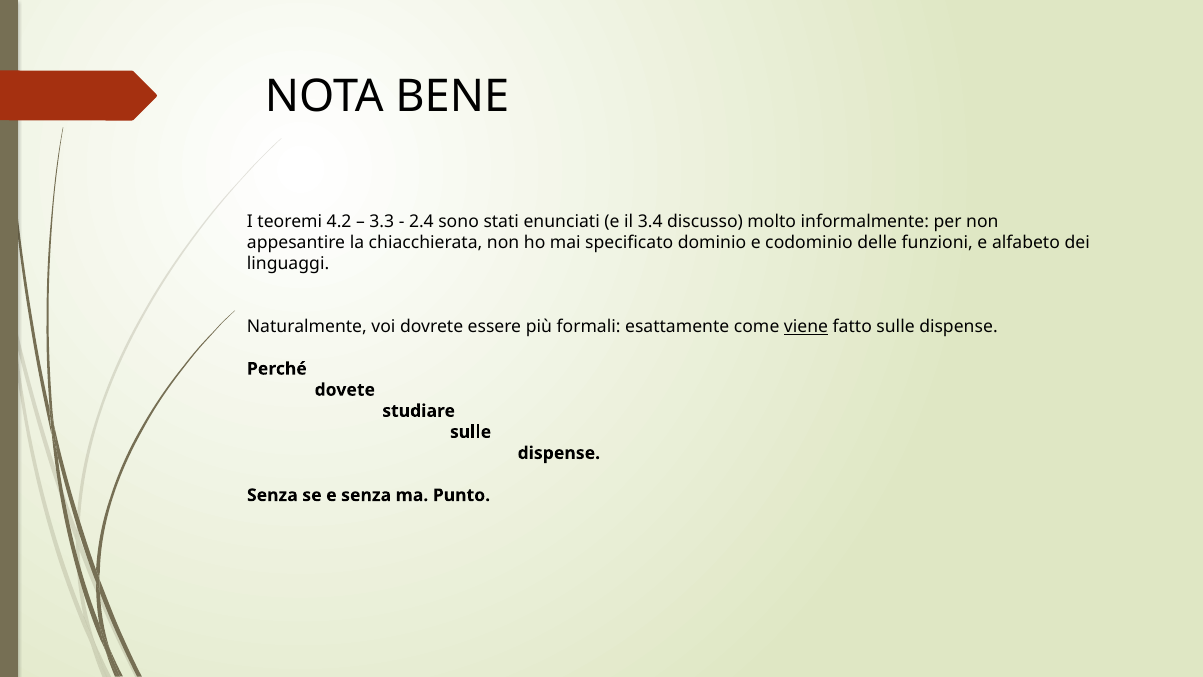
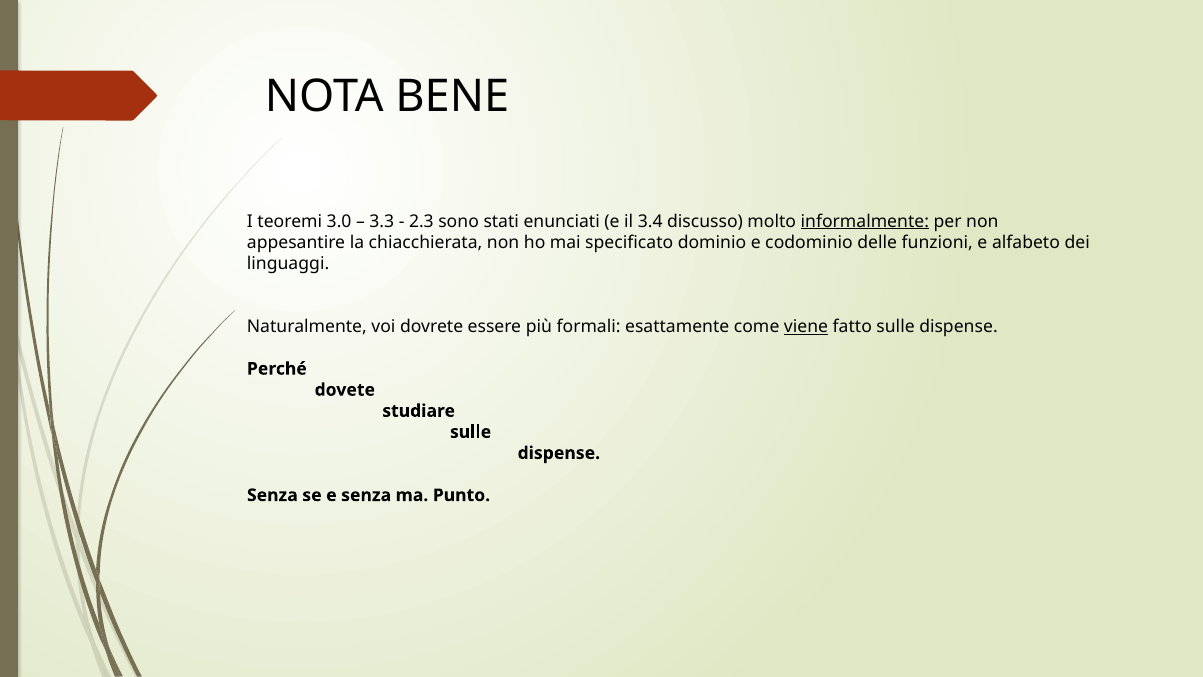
4.2: 4.2 -> 3.0
2.4: 2.4 -> 2.3
informalmente underline: none -> present
